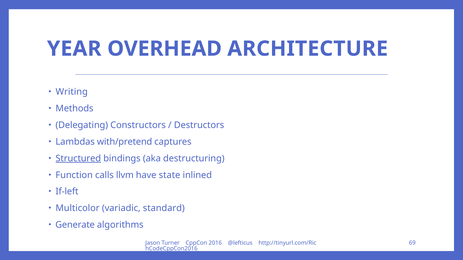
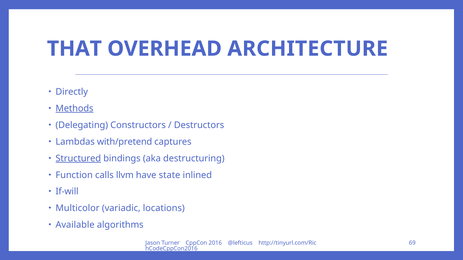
YEAR: YEAR -> THAT
Writing: Writing -> Directly
Methods underline: none -> present
If-left: If-left -> If-will
standard: standard -> locations
Generate: Generate -> Available
